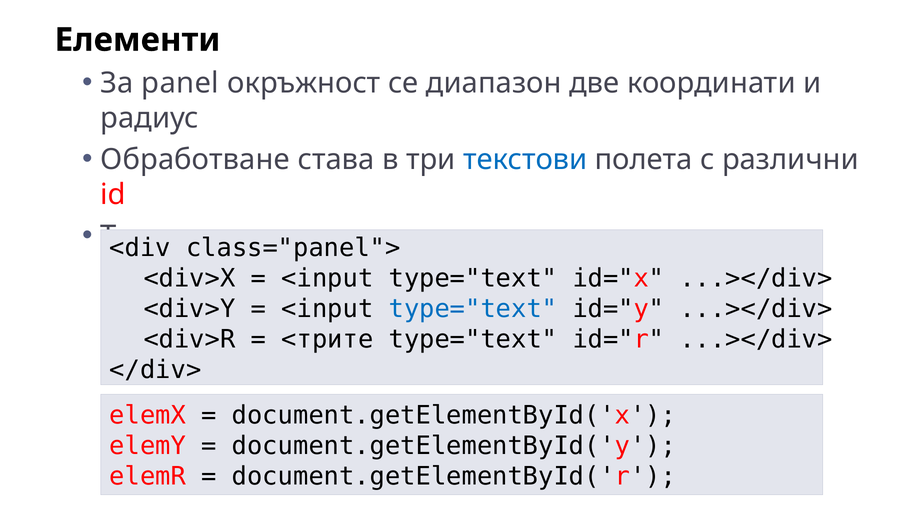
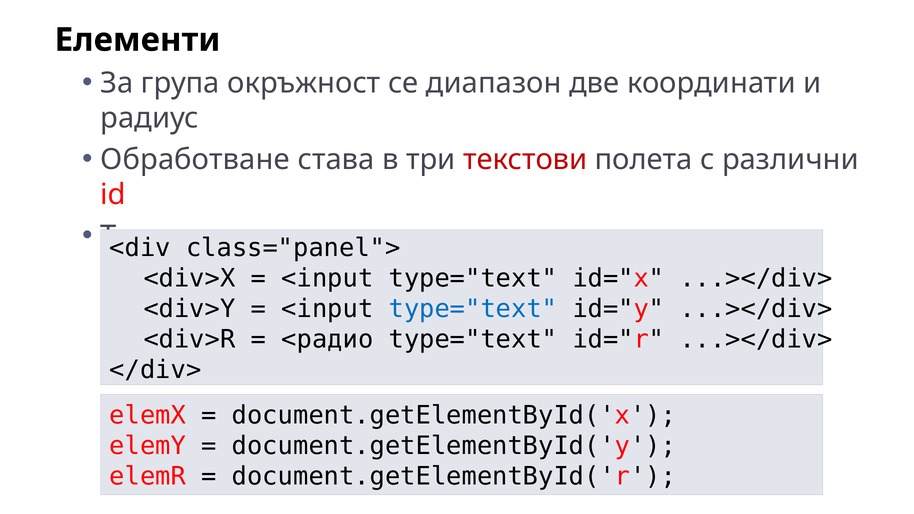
panel: panel -> група
текстови colour: blue -> red
<трите: <трите -> <радио
